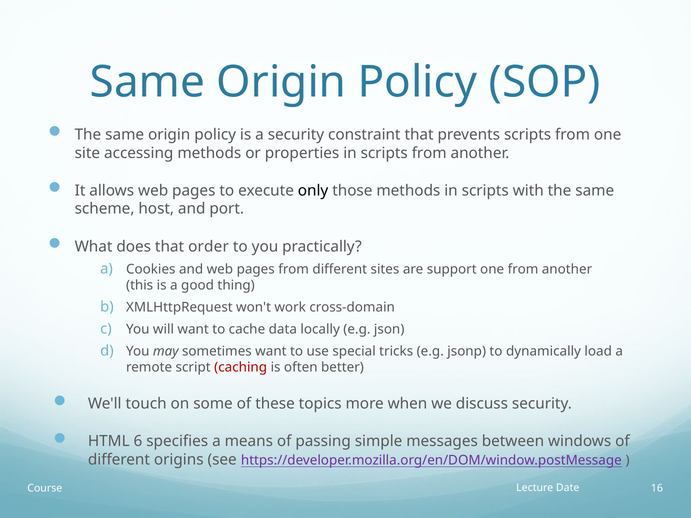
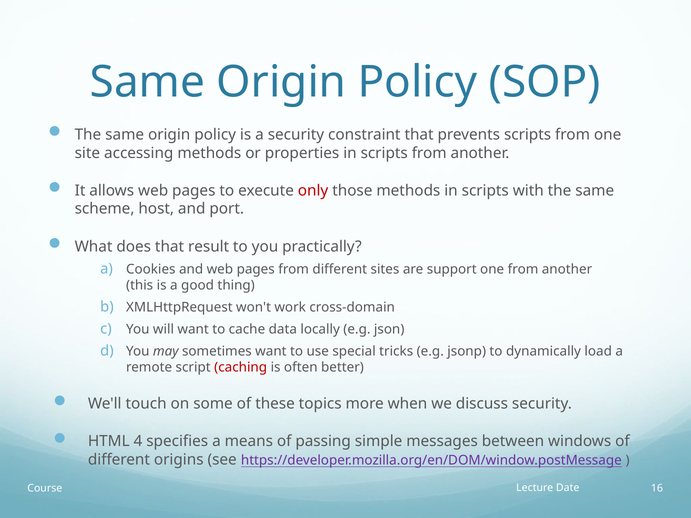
only colour: black -> red
order: order -> result
6: 6 -> 4
